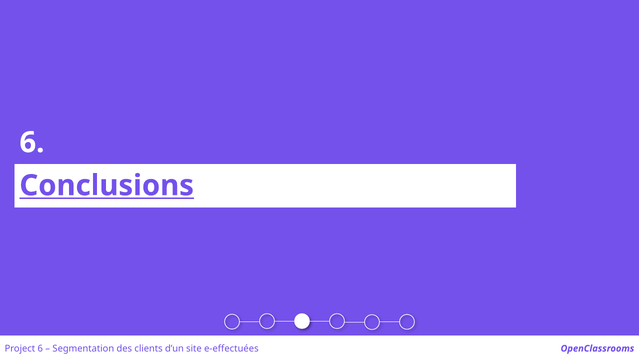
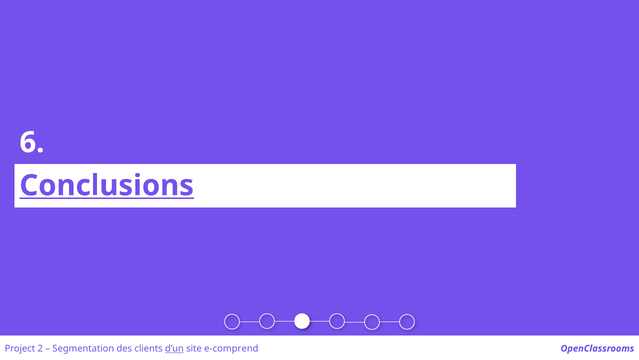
Project 6: 6 -> 2
d’un underline: none -> present
e-effectuées: e-effectuées -> e-comprend
